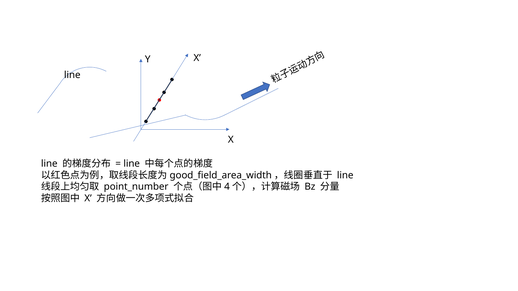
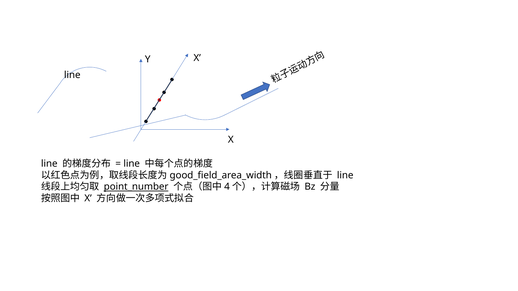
point_number underline: none -> present
